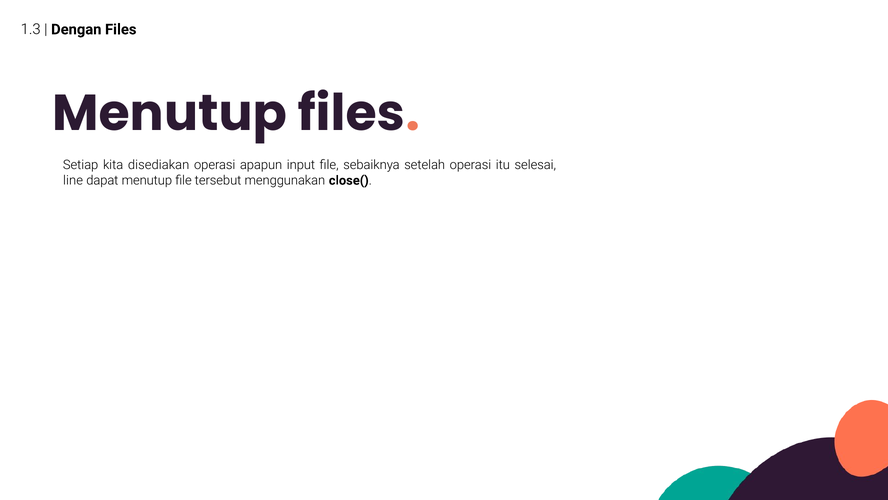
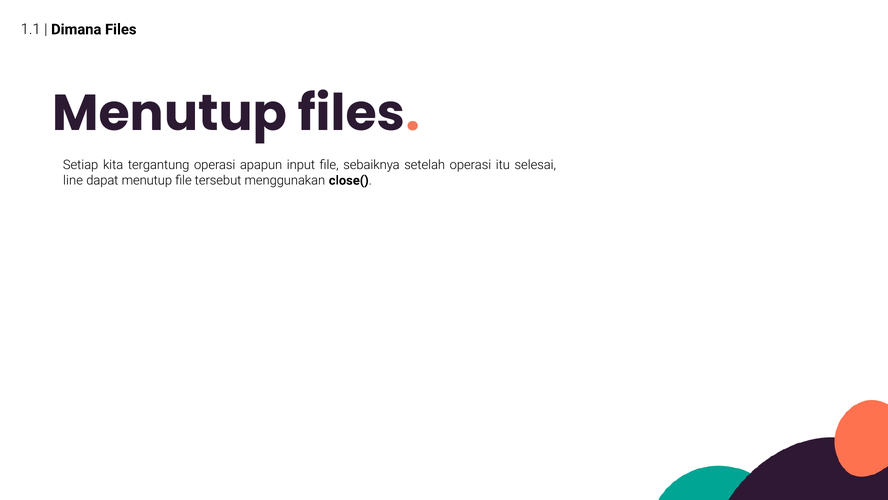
1.3: 1.3 -> 1.1
Dengan: Dengan -> Dimana
disediakan: disediakan -> tergantung
